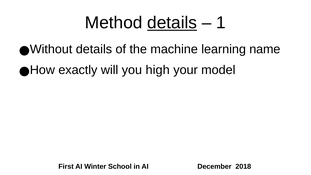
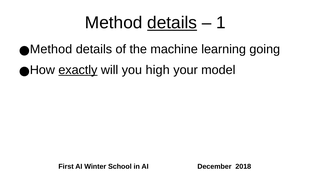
Without at (51, 49): Without -> Method
name: name -> going
exactly underline: none -> present
